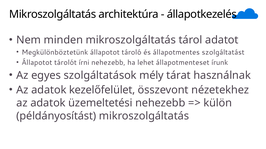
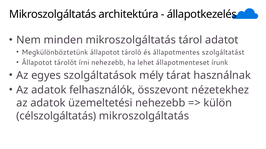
kezelőfelület: kezelőfelület -> felhasználók
példányosítást: példányosítást -> célszolgáltatás
